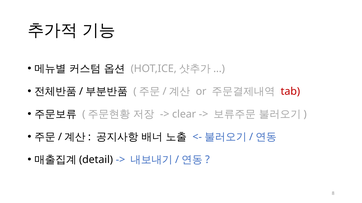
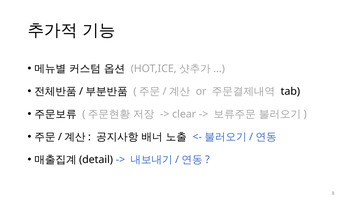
tab colour: red -> black
